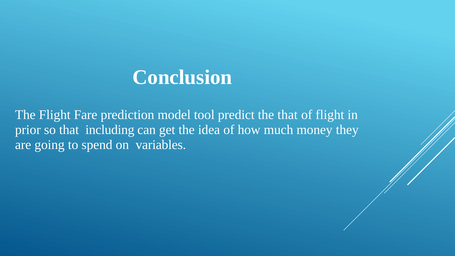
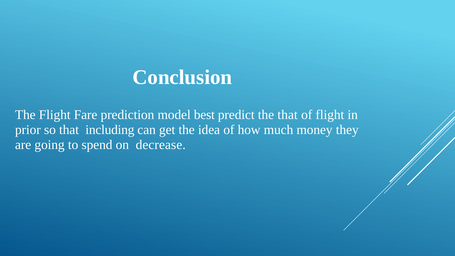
tool: tool -> best
variables: variables -> decrease
